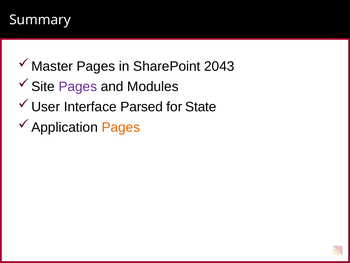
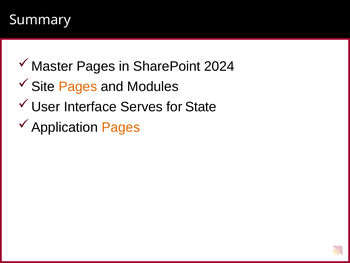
2043: 2043 -> 2024
Pages at (78, 87) colour: purple -> orange
Parsed: Parsed -> Serves
